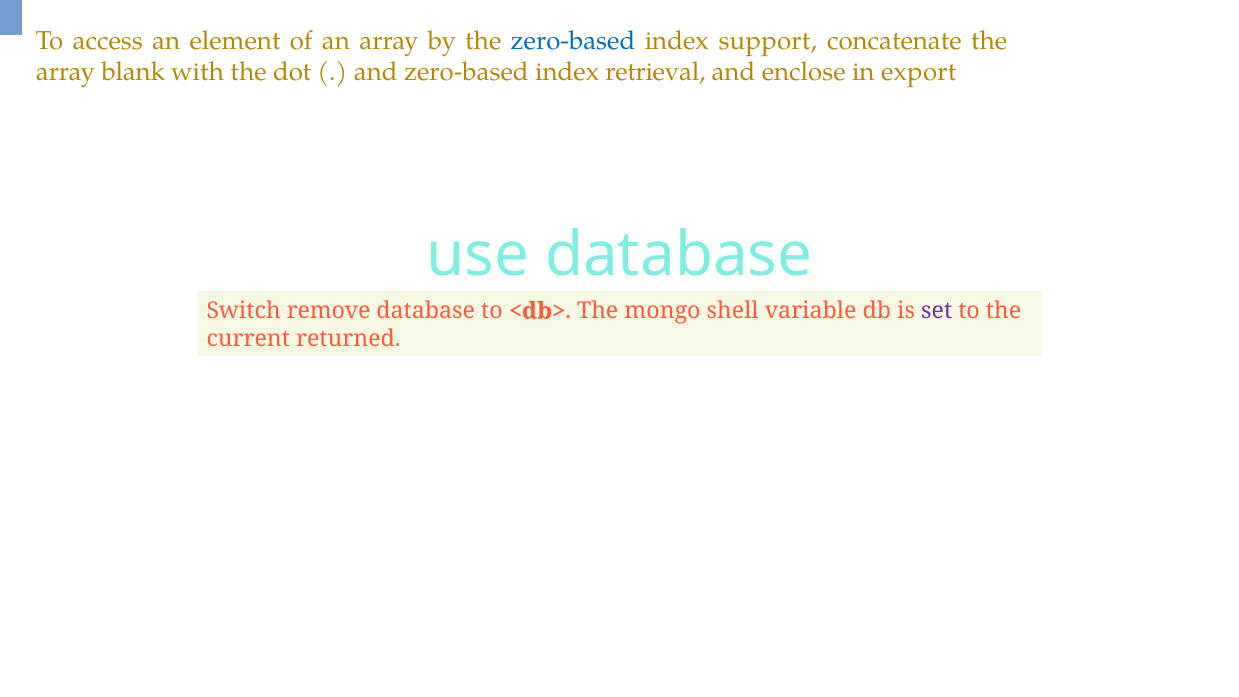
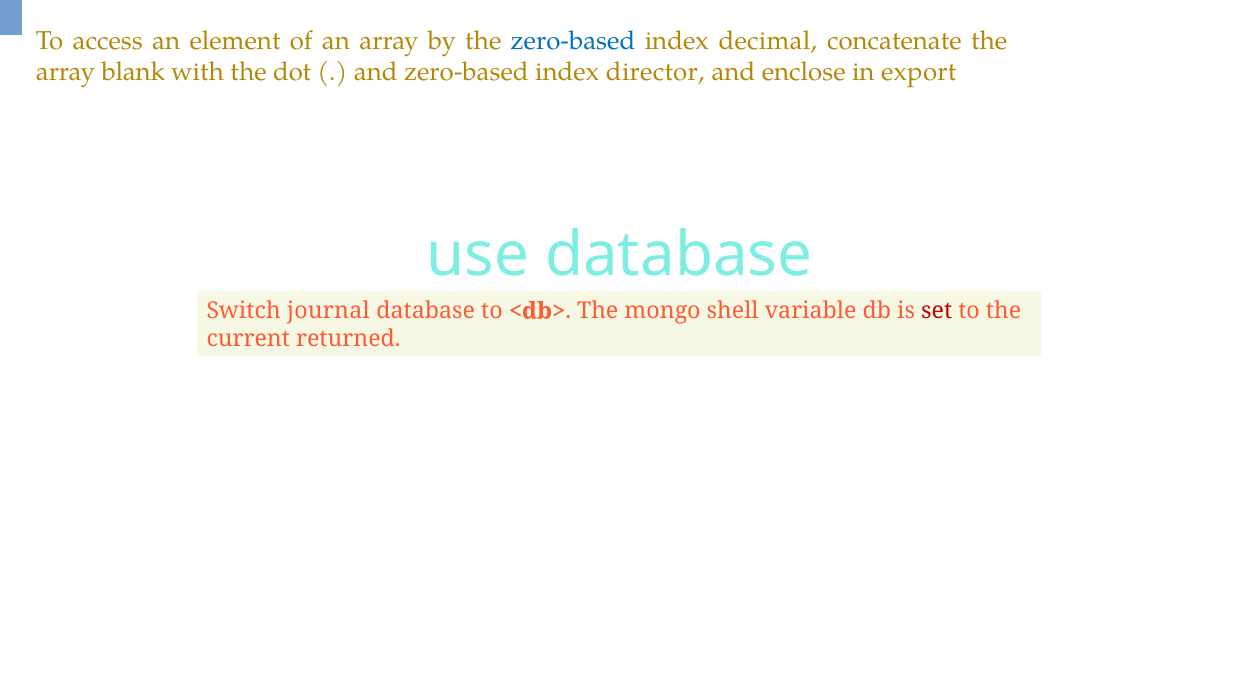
support: support -> decimal
retrieval: retrieval -> director
remove: remove -> journal
set colour: purple -> red
